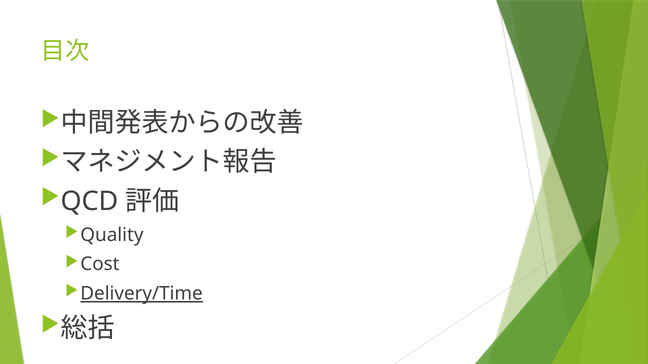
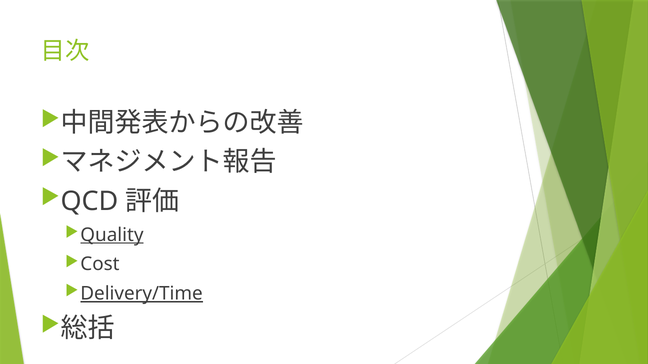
Quality underline: none -> present
